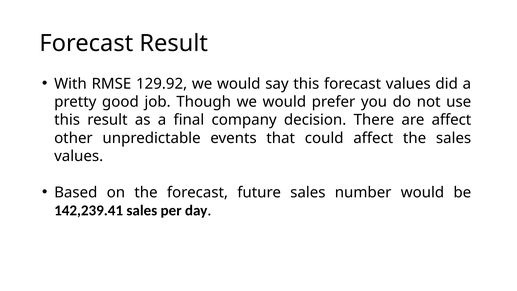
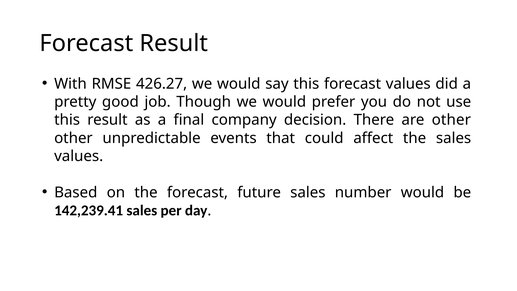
129.92: 129.92 -> 426.27
are affect: affect -> other
